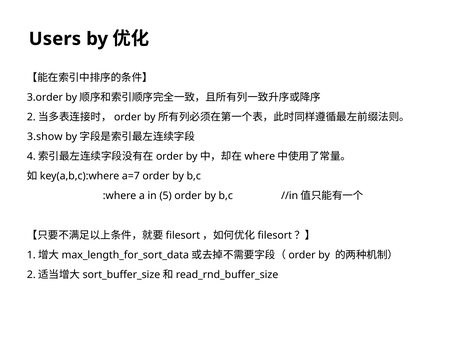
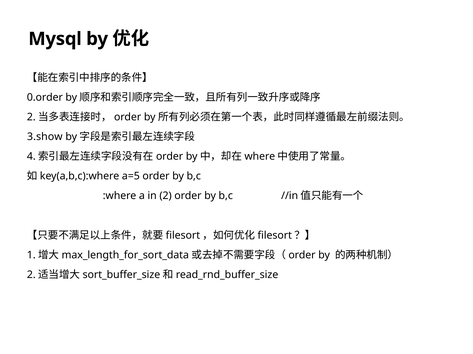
Users: Users -> Mysql
3.order: 3.order -> 0.order
a=7: a=7 -> a=5
5: 5 -> 2
